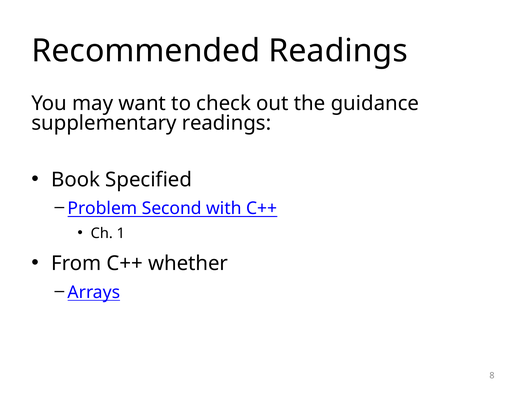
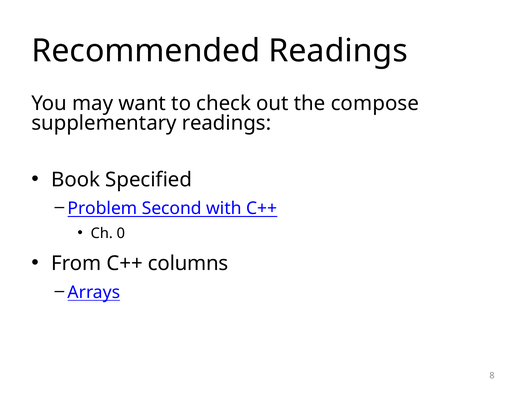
guidance: guidance -> compose
1: 1 -> 0
whether: whether -> columns
